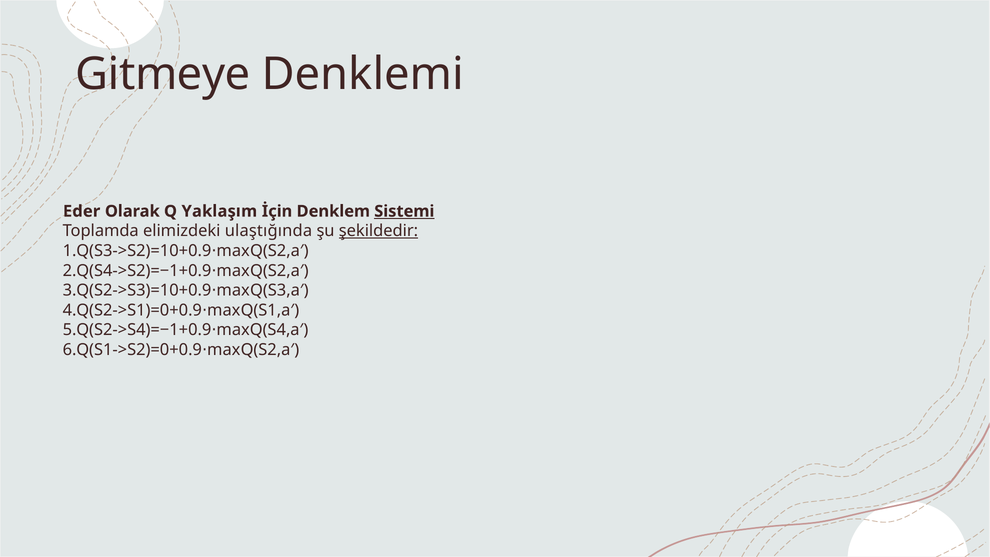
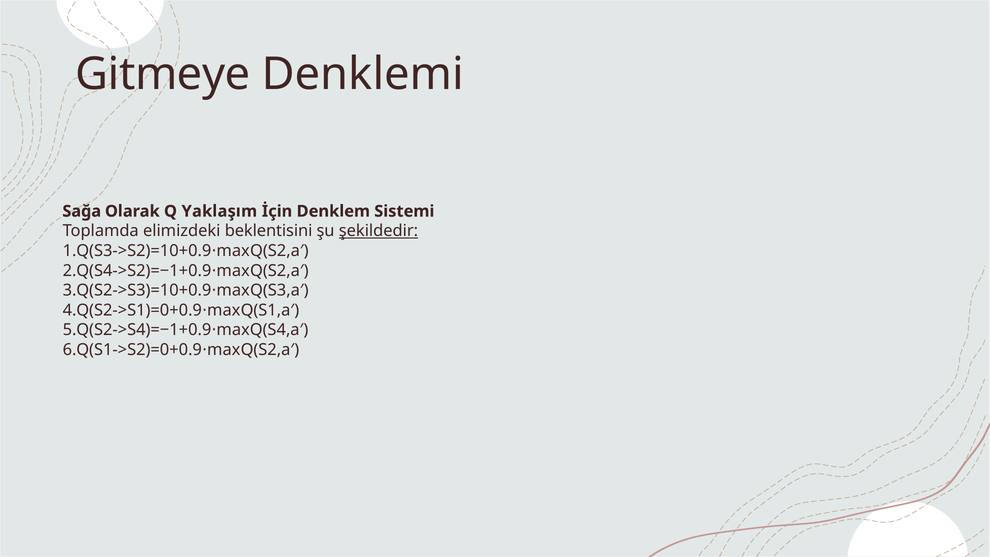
Eder: Eder -> Sağa
Sistemi underline: present -> none
ulaştığında: ulaştığında -> beklentisini
